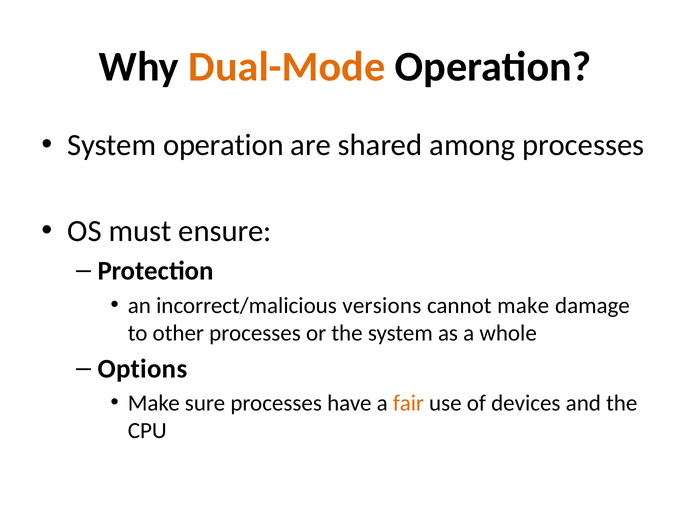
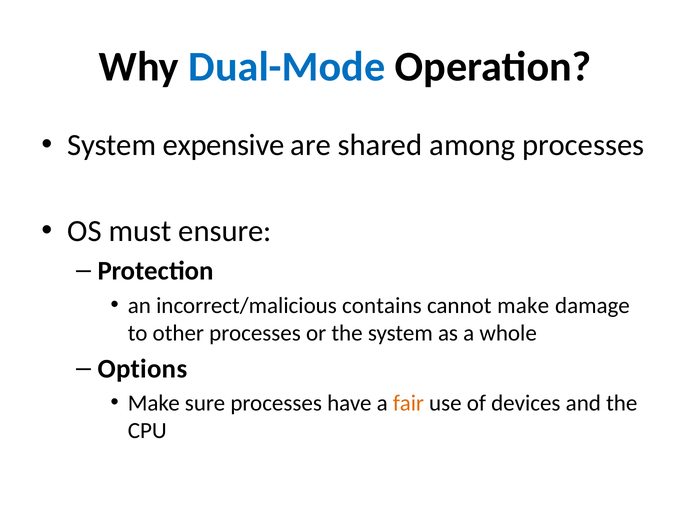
Dual-Mode colour: orange -> blue
System operation: operation -> expensive
versions: versions -> contains
